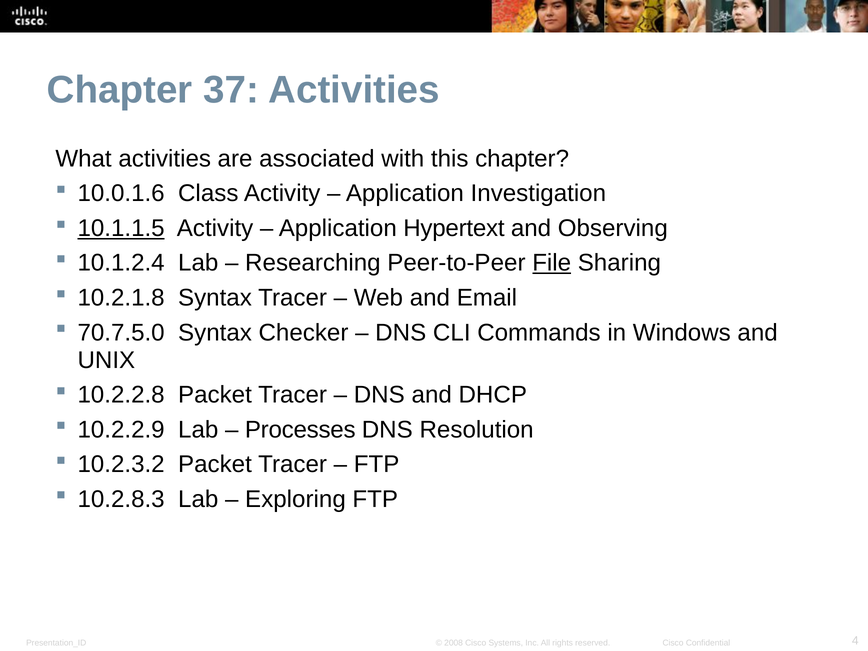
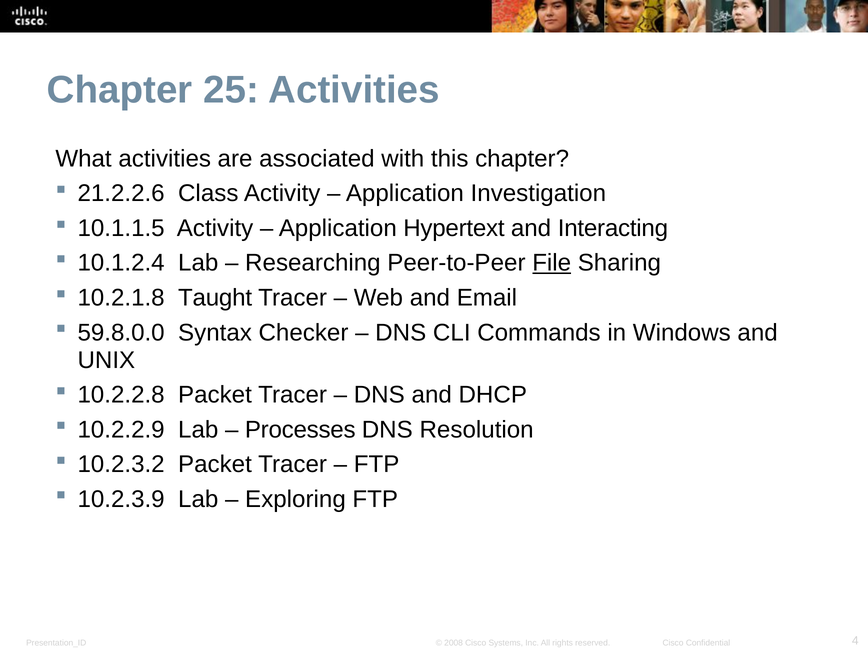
37: 37 -> 25
10.0.1.6: 10.0.1.6 -> 21.2.2.6
10.1.1.5 underline: present -> none
Observing: Observing -> Interacting
10.2.1.8 Syntax: Syntax -> Taught
70.7.5.0: 70.7.5.0 -> 59.8.0.0
10.2.8.3: 10.2.8.3 -> 10.2.3.9
